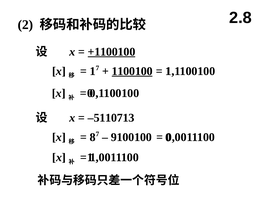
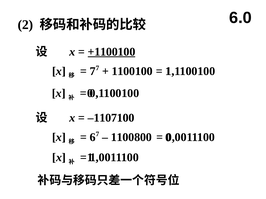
2.8: 2.8 -> 6.0
1 at (93, 71): 1 -> 7
1100100 underline: present -> none
–5110713: –5110713 -> –1107100
8: 8 -> 6
9100100: 9100100 -> 1100800
